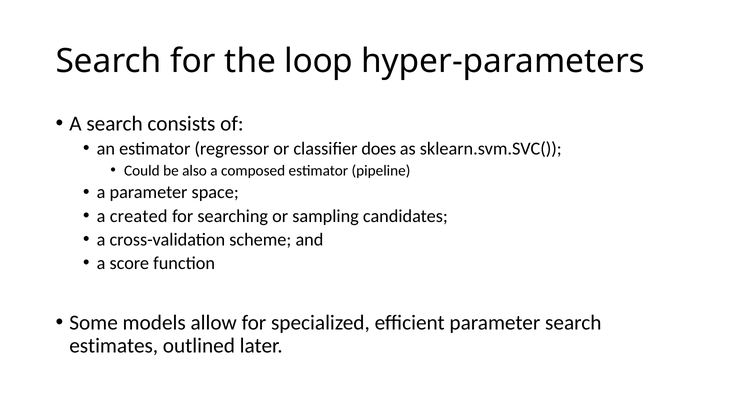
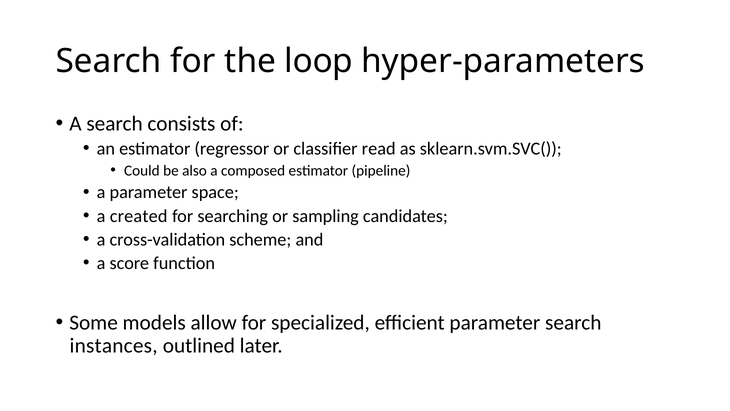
does: does -> read
estimates: estimates -> instances
